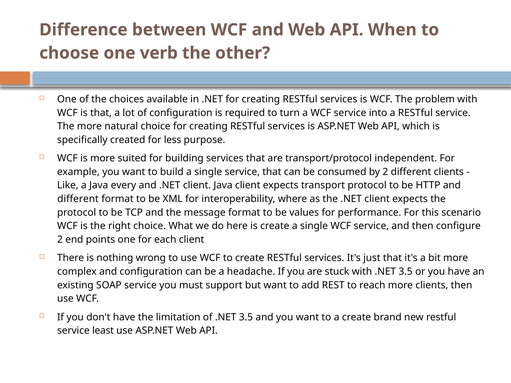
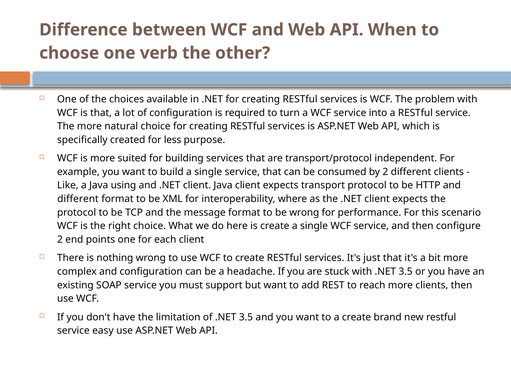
every: every -> using
be values: values -> wrong
least: least -> easy
